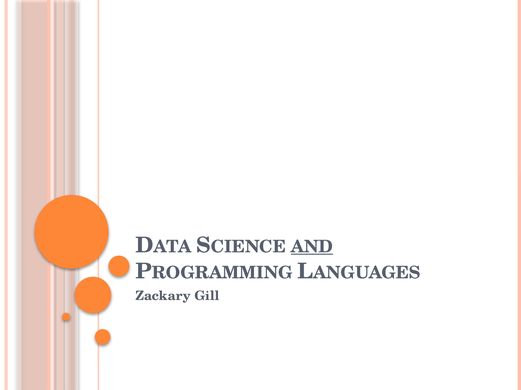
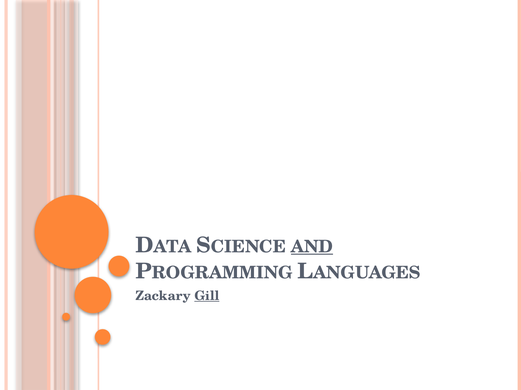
Gill underline: none -> present
